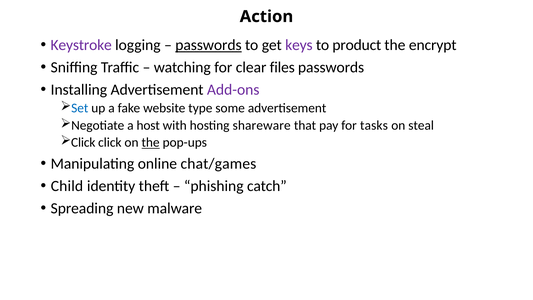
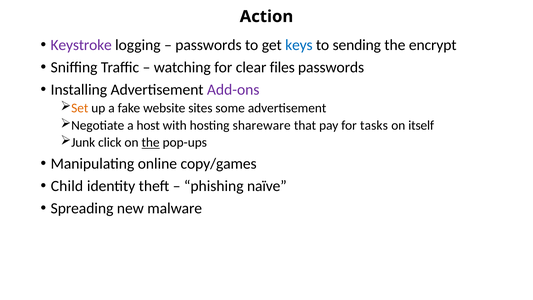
passwords at (208, 45) underline: present -> none
keys colour: purple -> blue
product: product -> sending
Set colour: blue -> orange
type: type -> sites
steal: steal -> itself
Click at (83, 142): Click -> Junk
chat/games: chat/games -> copy/games
catch: catch -> naïve
